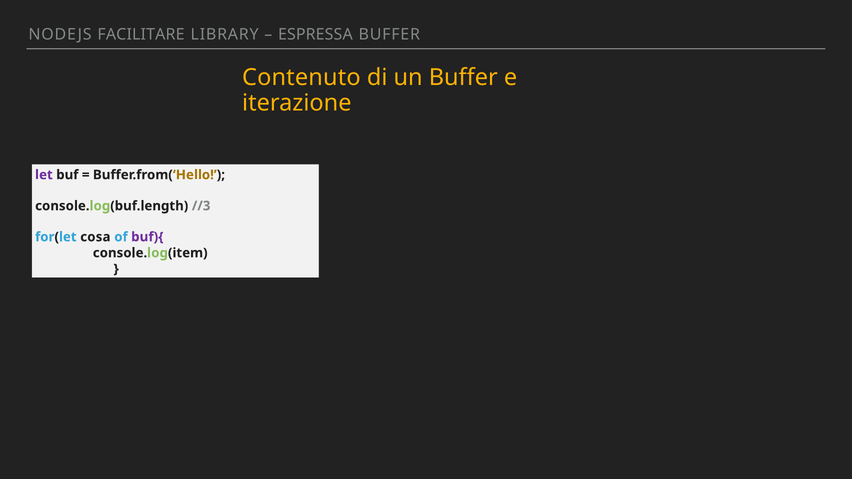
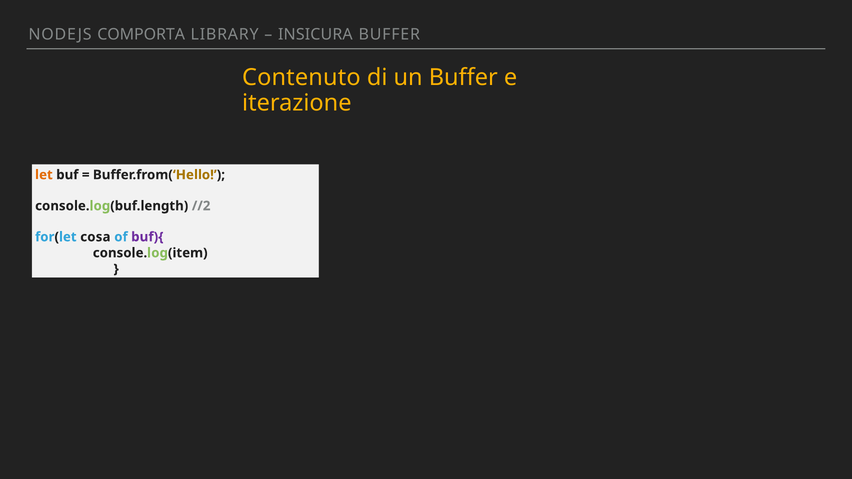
FACILITARE: FACILITARE -> COMPORTA
ESPRESSA: ESPRESSA -> INSICURA
let colour: purple -> orange
//3: //3 -> //2
